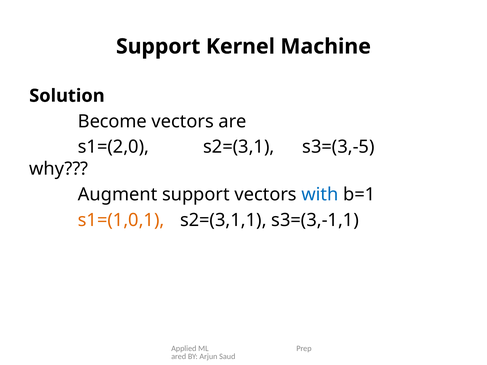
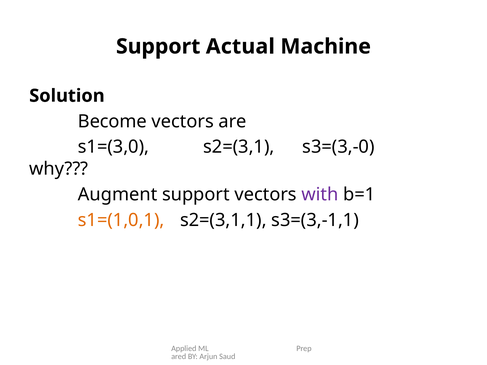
Kernel: Kernel -> Actual
s1=(2,0: s1=(2,0 -> s1=(3,0
s3=(3,-5: s3=(3,-5 -> s3=(3,-0
with colour: blue -> purple
